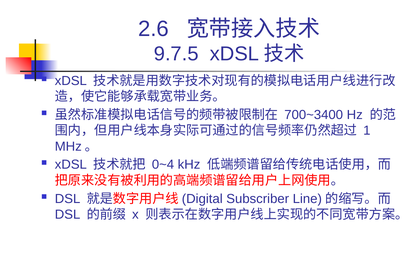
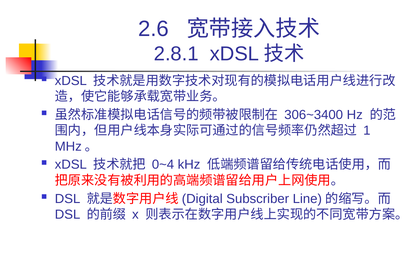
9.7.5: 9.7.5 -> 2.8.1
700~3400: 700~3400 -> 306~3400
